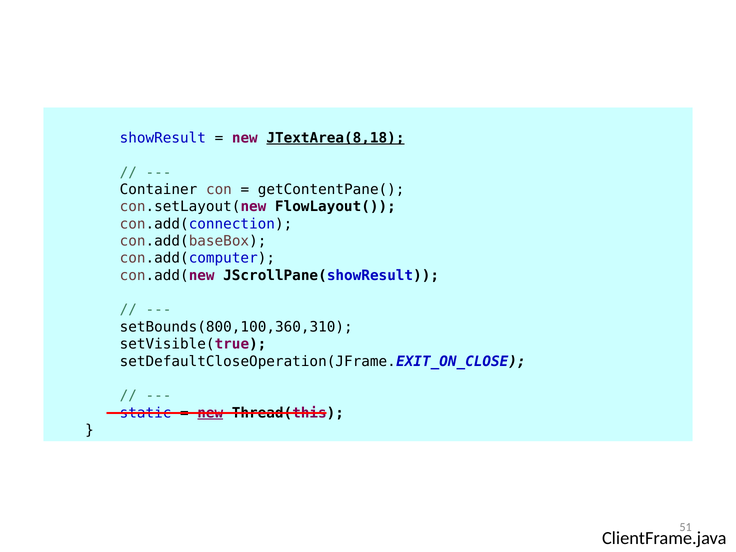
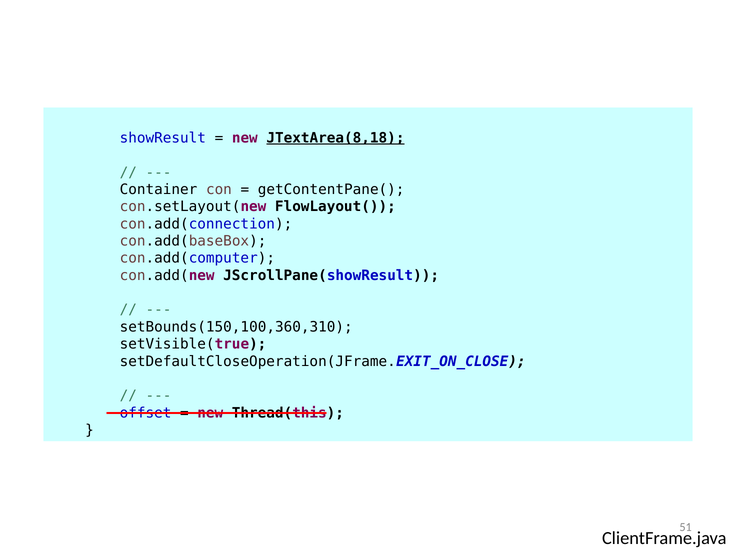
setBounds(800,100,360,310: setBounds(800,100,360,310 -> setBounds(150,100,360,310
static: static -> offset
new at (210, 413) underline: present -> none
